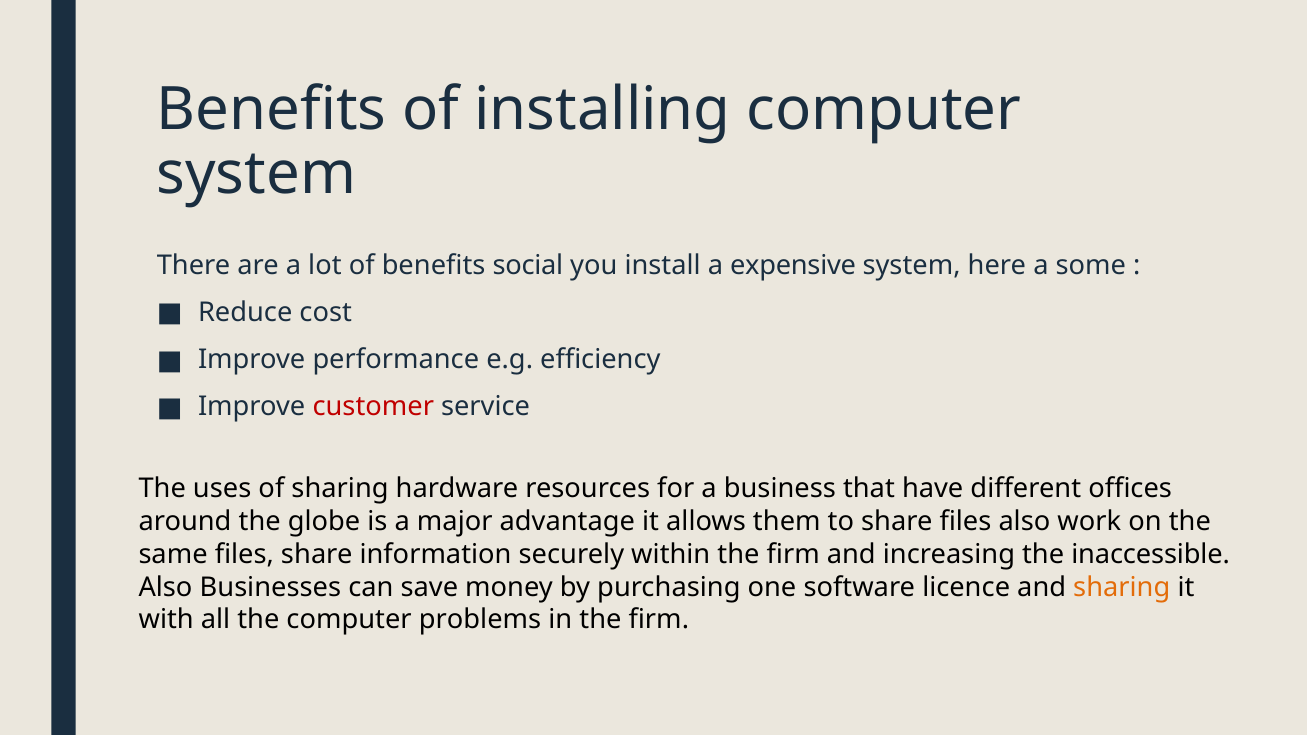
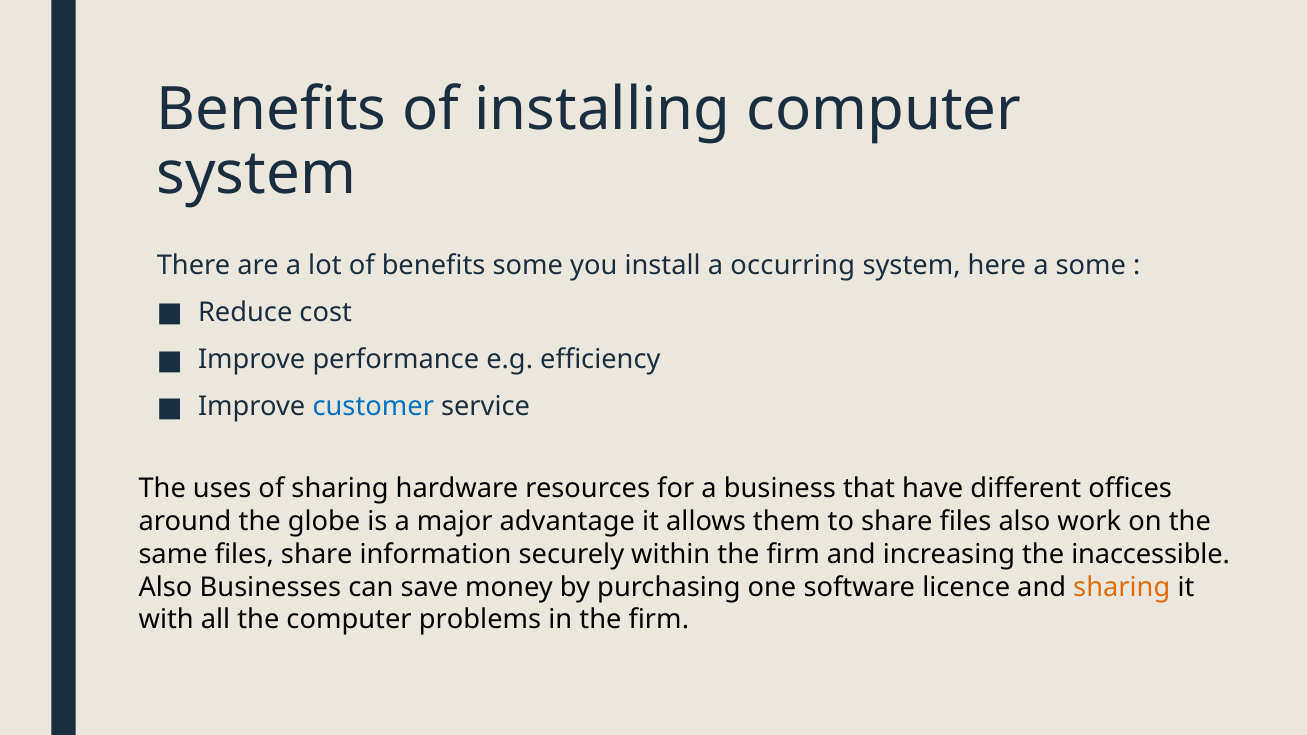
benefits social: social -> some
expensive: expensive -> occurring
customer colour: red -> blue
